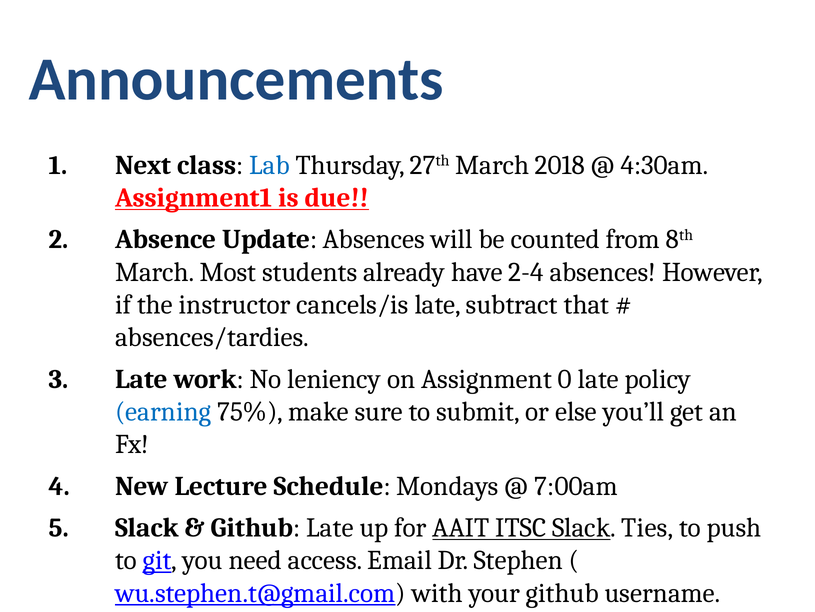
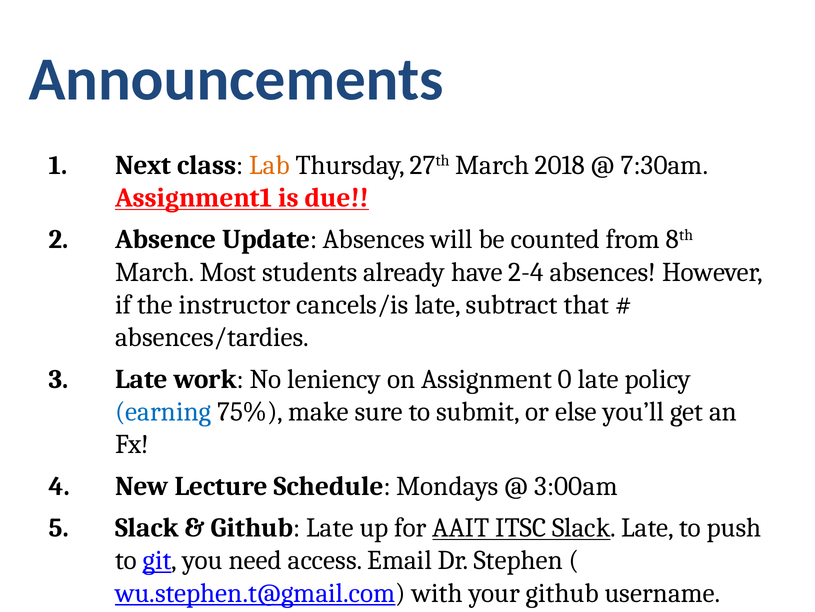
Lab colour: blue -> orange
4:30am: 4:30am -> 7:30am
7:00am: 7:00am -> 3:00am
Slack Ties: Ties -> Late
